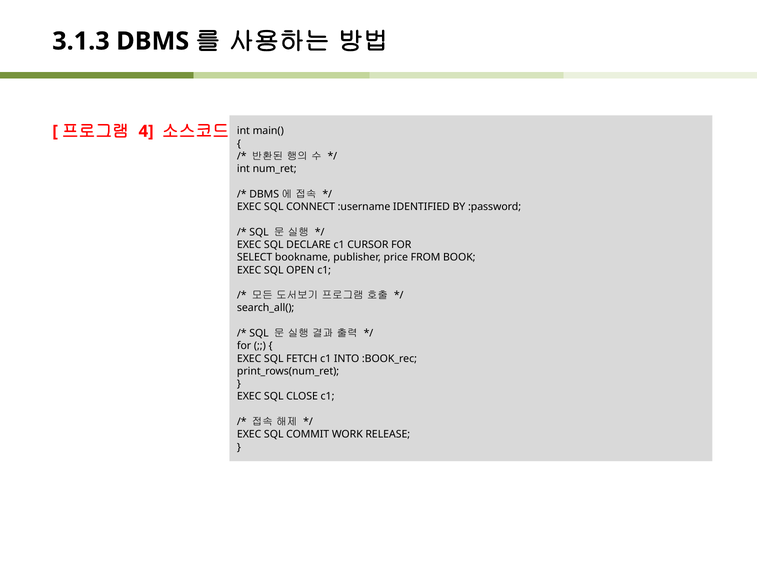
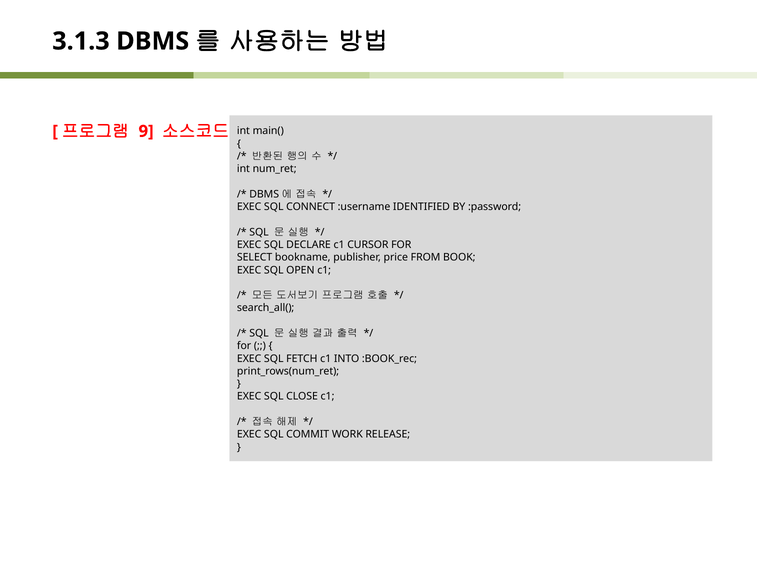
4: 4 -> 9
